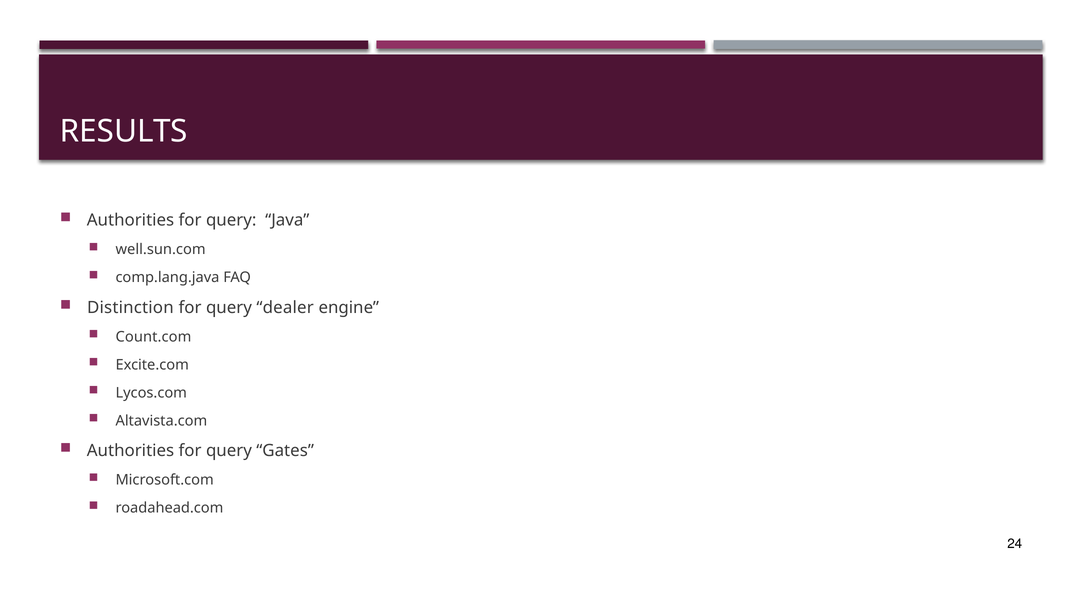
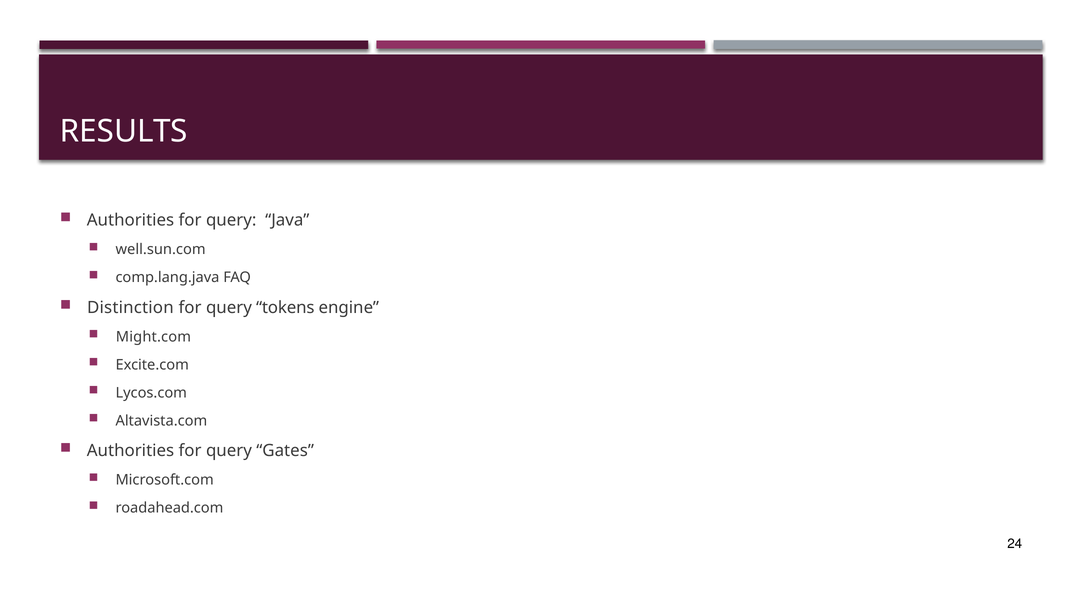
dealer: dealer -> tokens
Count.com: Count.com -> Might.com
